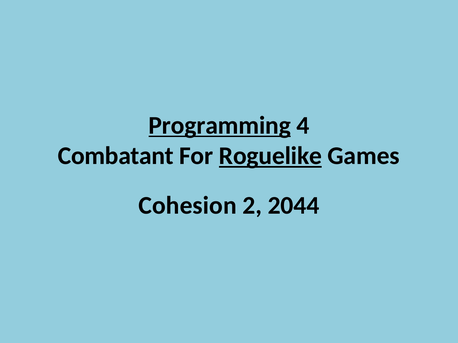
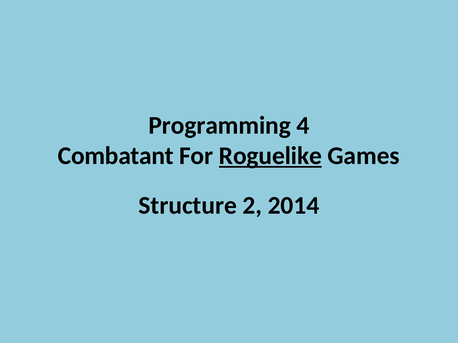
Programming underline: present -> none
Cohesion: Cohesion -> Structure
2044: 2044 -> 2014
